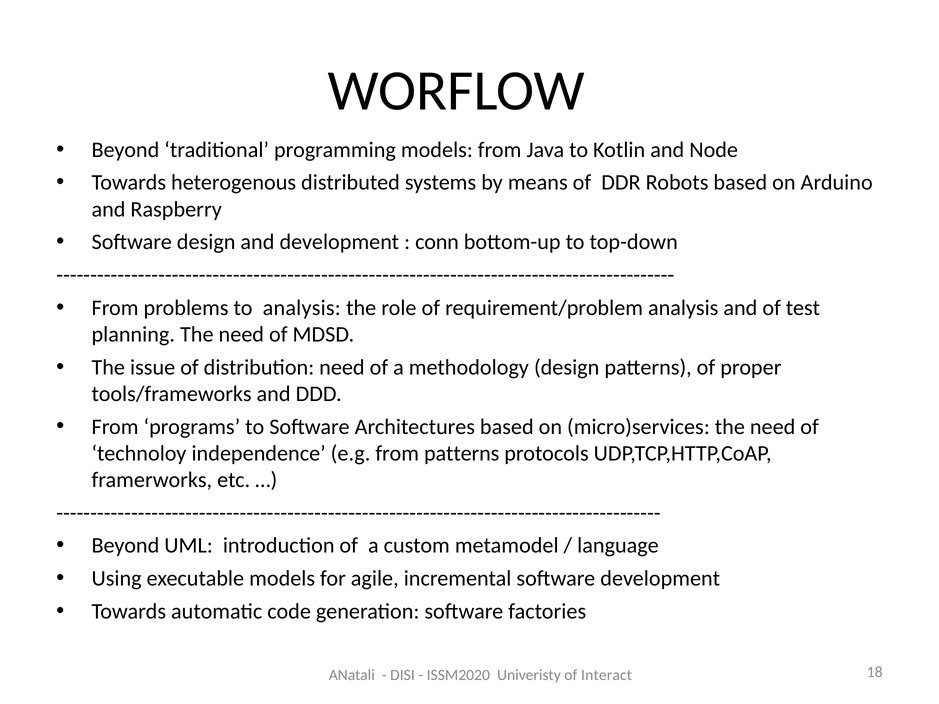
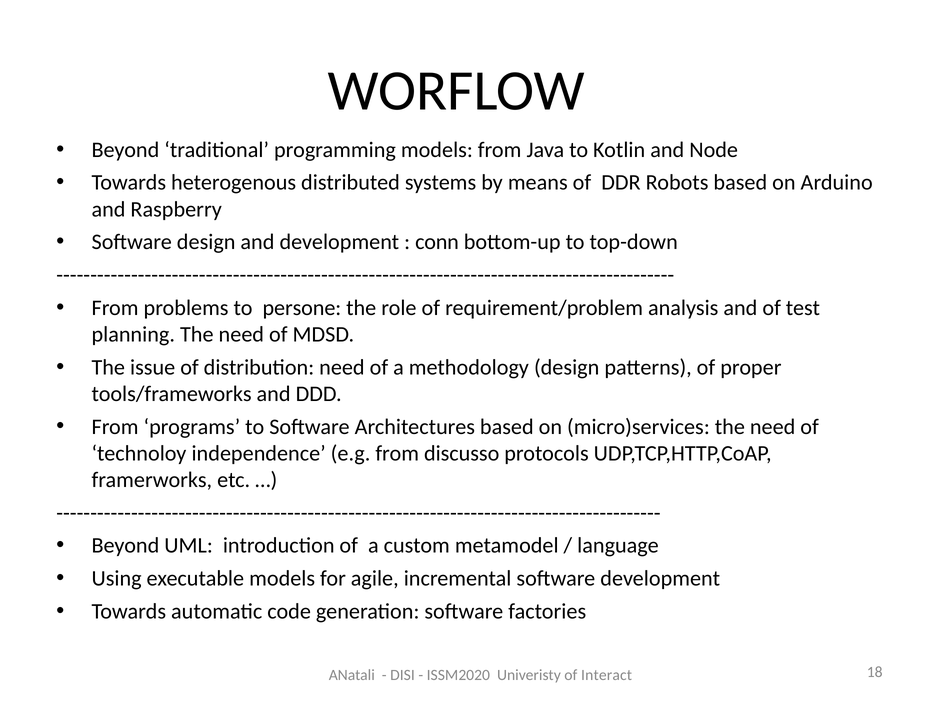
to analysis: analysis -> persone
from patterns: patterns -> discusso
